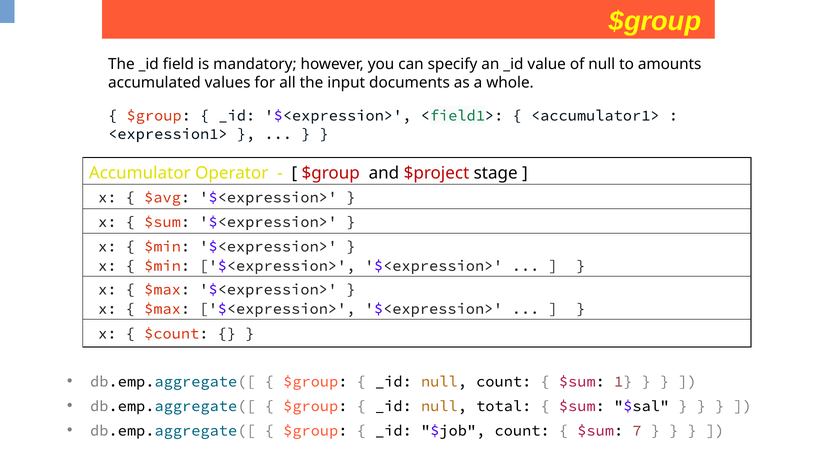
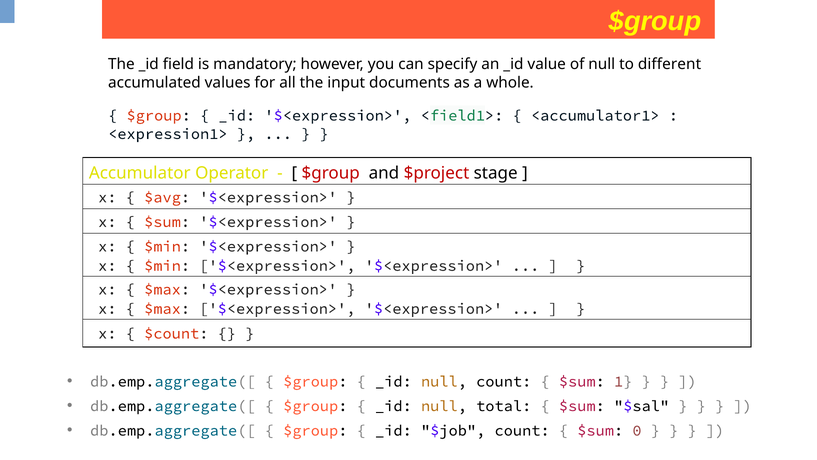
amounts: amounts -> different
7: 7 -> 0
